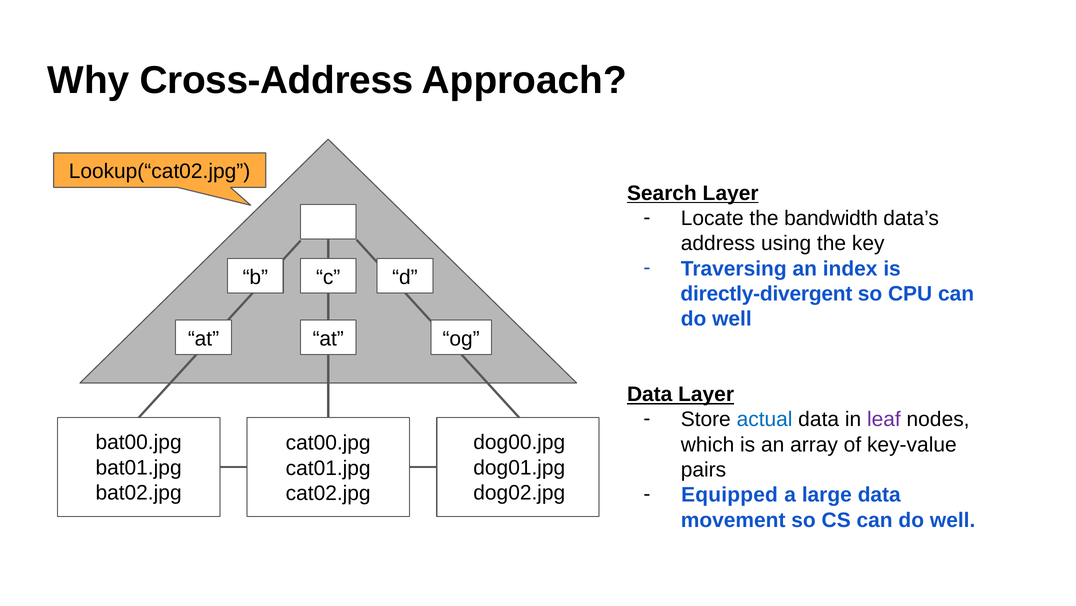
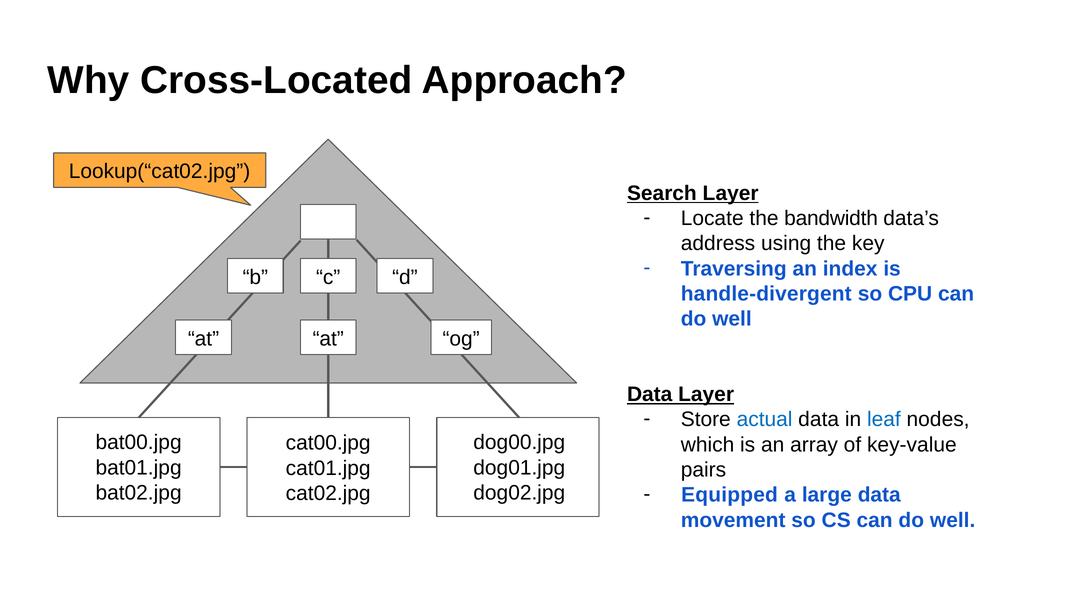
Cross-Address: Cross-Address -> Cross-Located
directly-divergent: directly-divergent -> handle-divergent
leaf colour: purple -> blue
